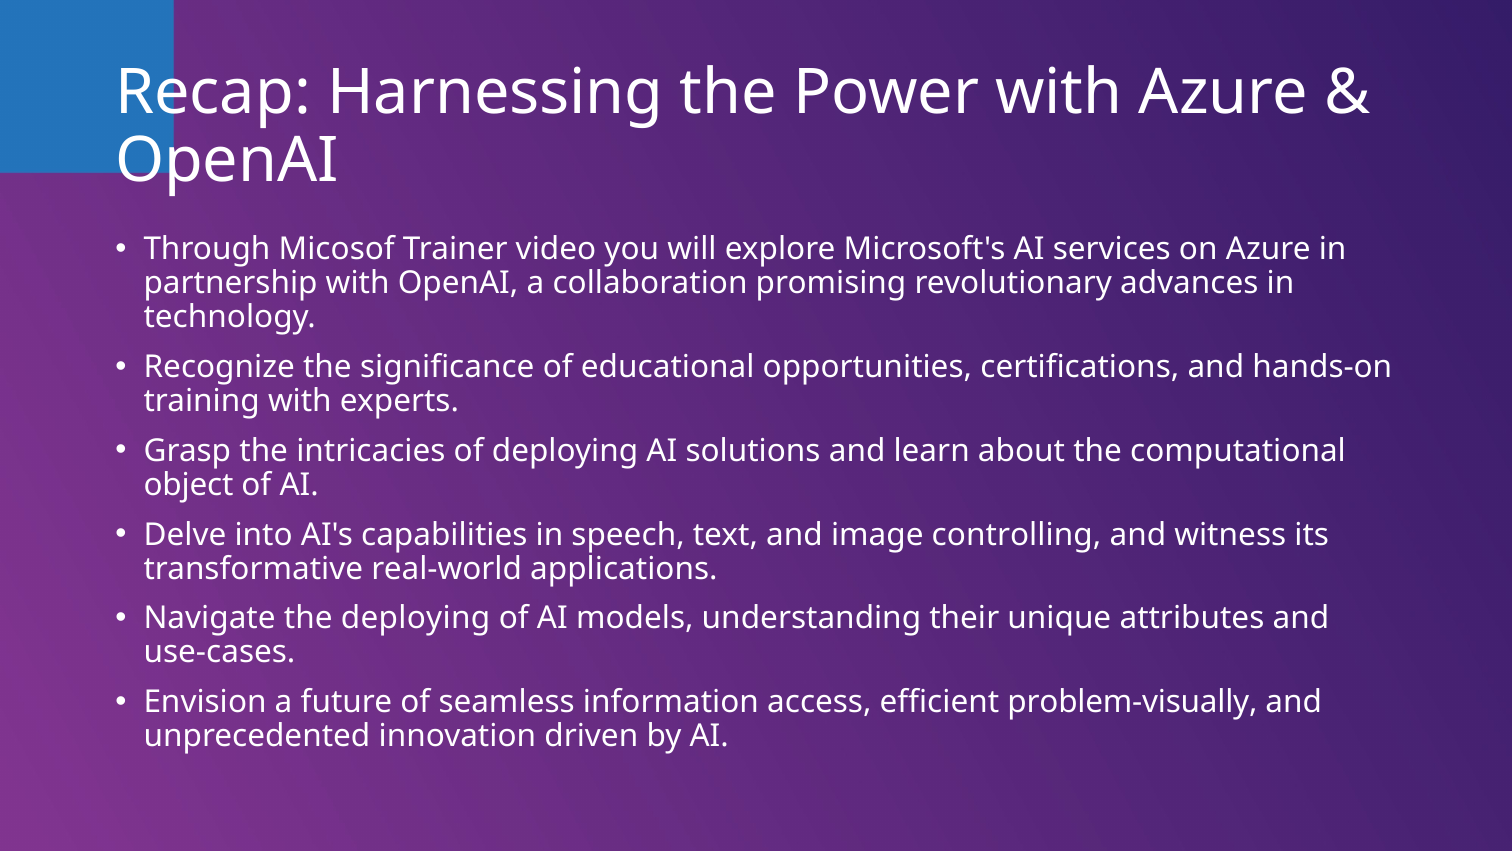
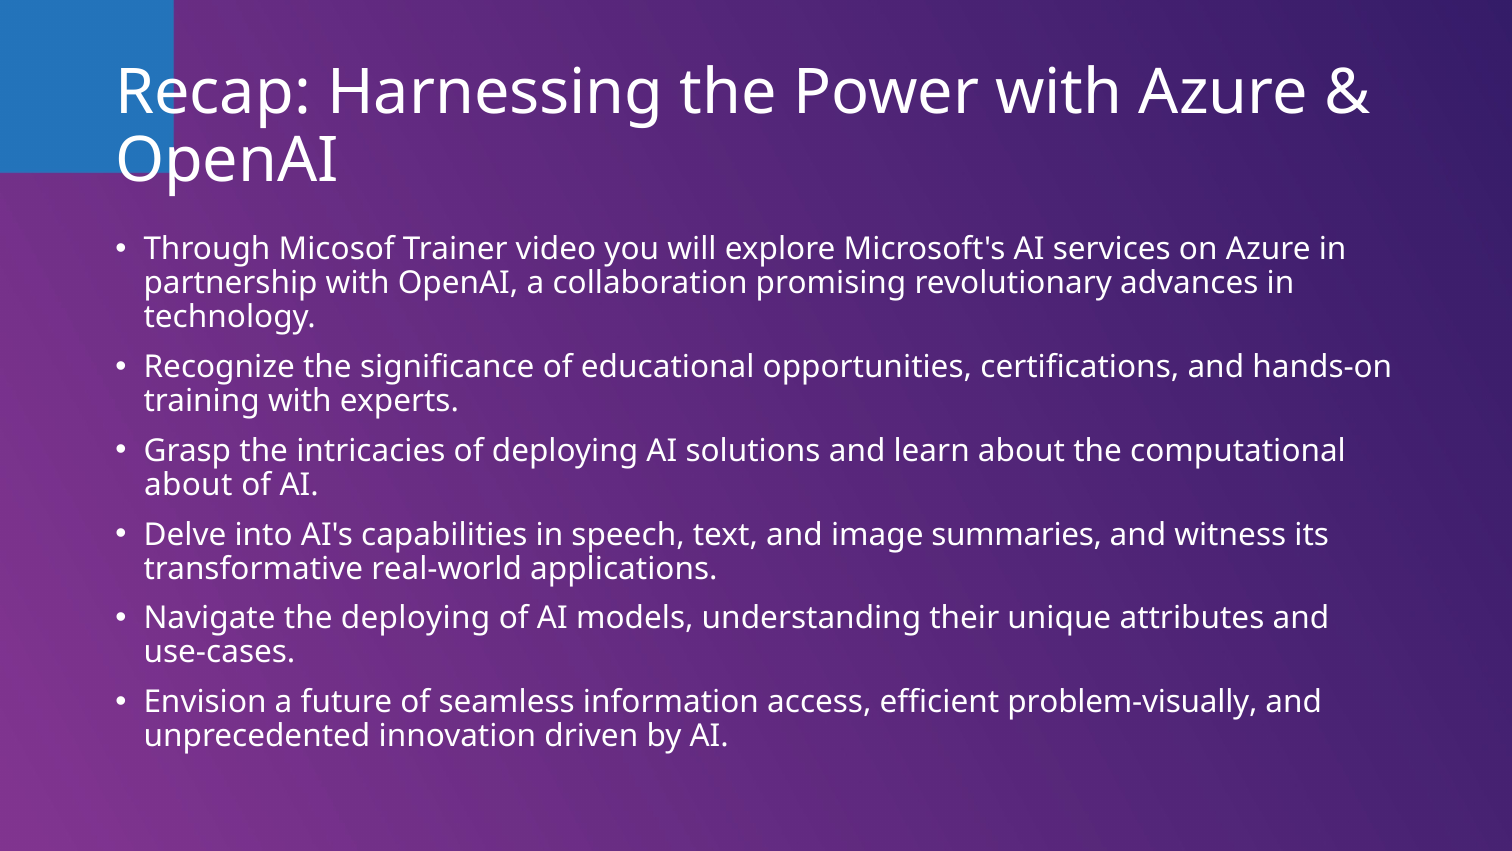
object at (189, 485): object -> about
controlling: controlling -> summaries
